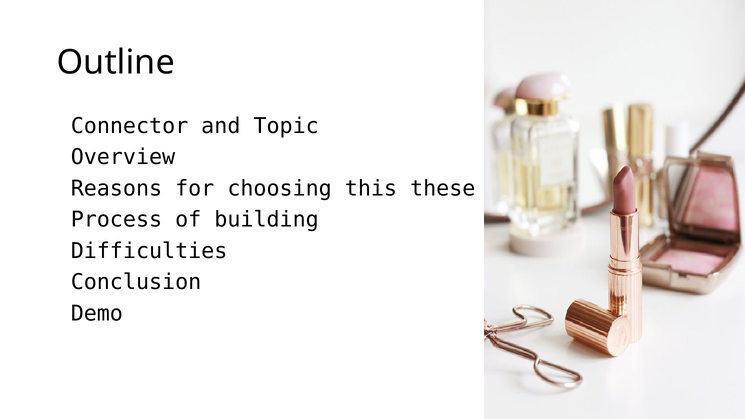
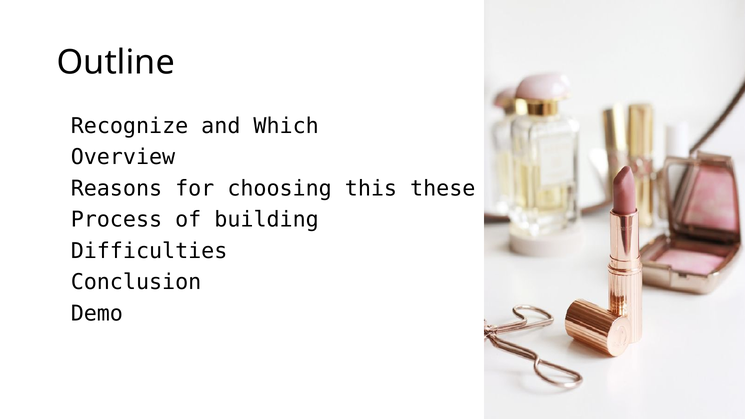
Connector: Connector -> Recognize
Topic: Topic -> Which
